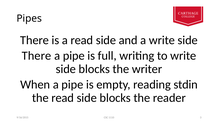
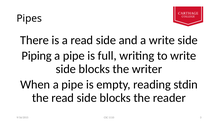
There at (37, 56): There -> Piping
